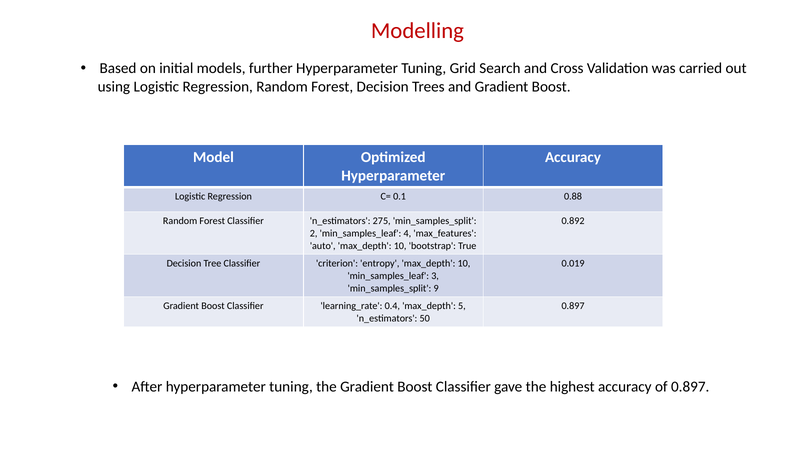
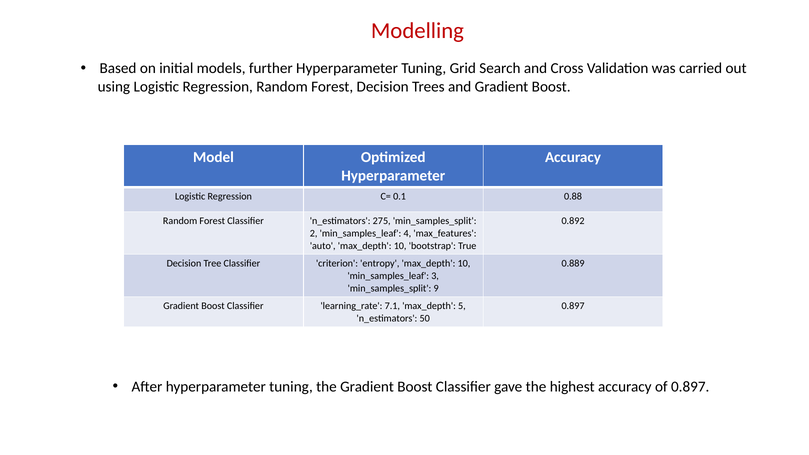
0.019: 0.019 -> 0.889
0.4: 0.4 -> 7.1
